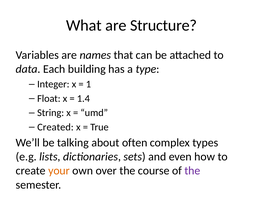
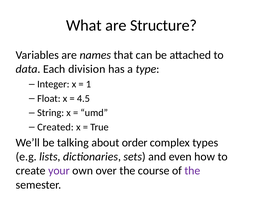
building: building -> division
1.4: 1.4 -> 4.5
often: often -> order
your colour: orange -> purple
